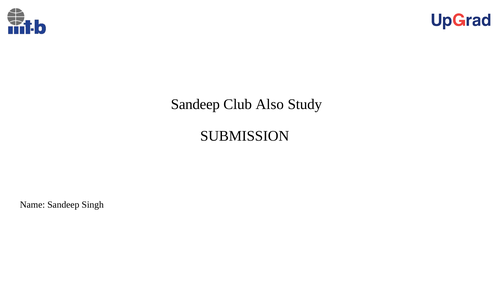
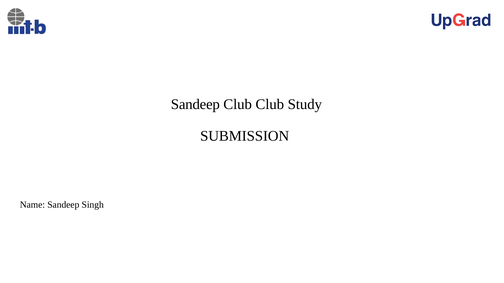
Club Also: Also -> Club
